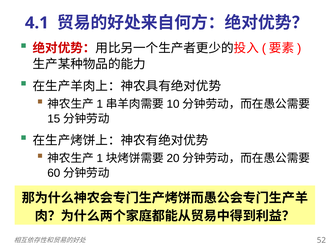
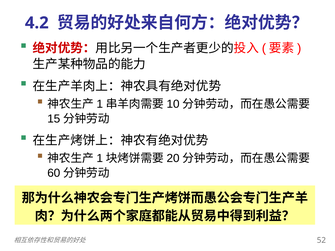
4.1: 4.1 -> 4.2
